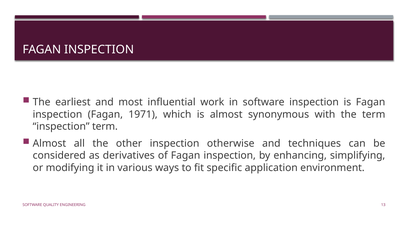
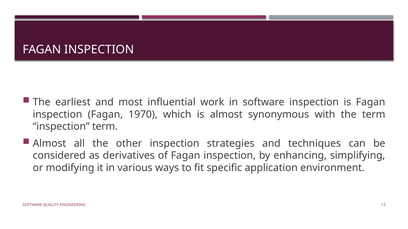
1971: 1971 -> 1970
otherwise: otherwise -> strategies
